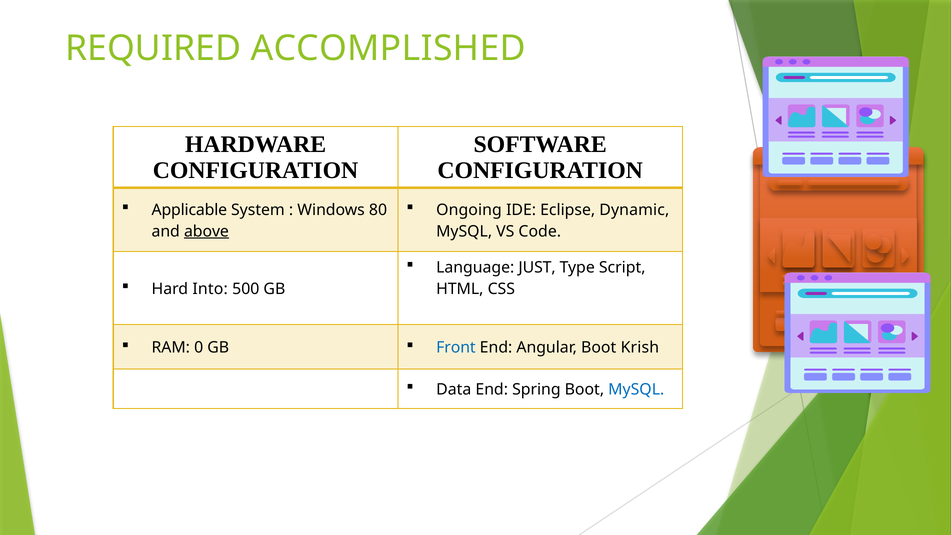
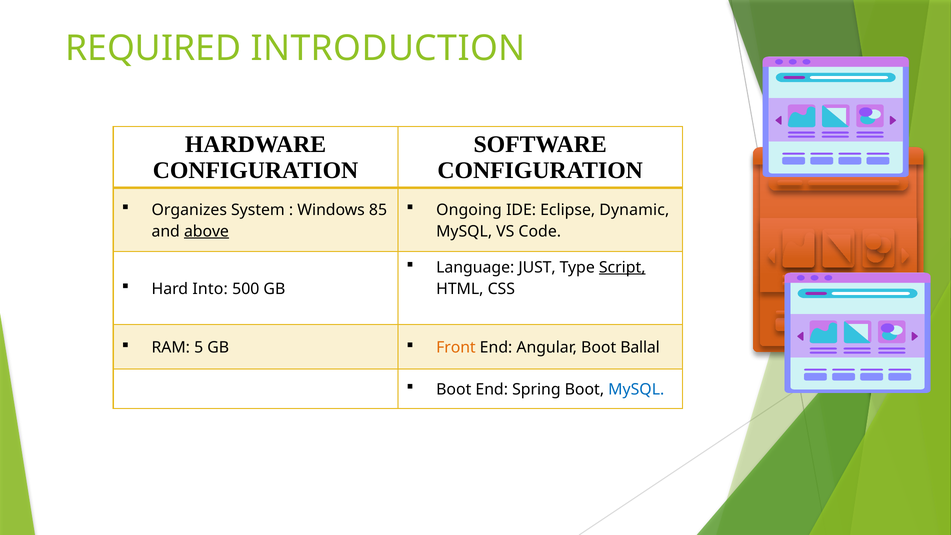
ACCOMPLISHED: ACCOMPLISHED -> INTRODUCTION
Applicable: Applicable -> Organizes
80: 80 -> 85
Script underline: none -> present
0: 0 -> 5
Front colour: blue -> orange
Krish: Krish -> Ballal
Data at (454, 390): Data -> Boot
